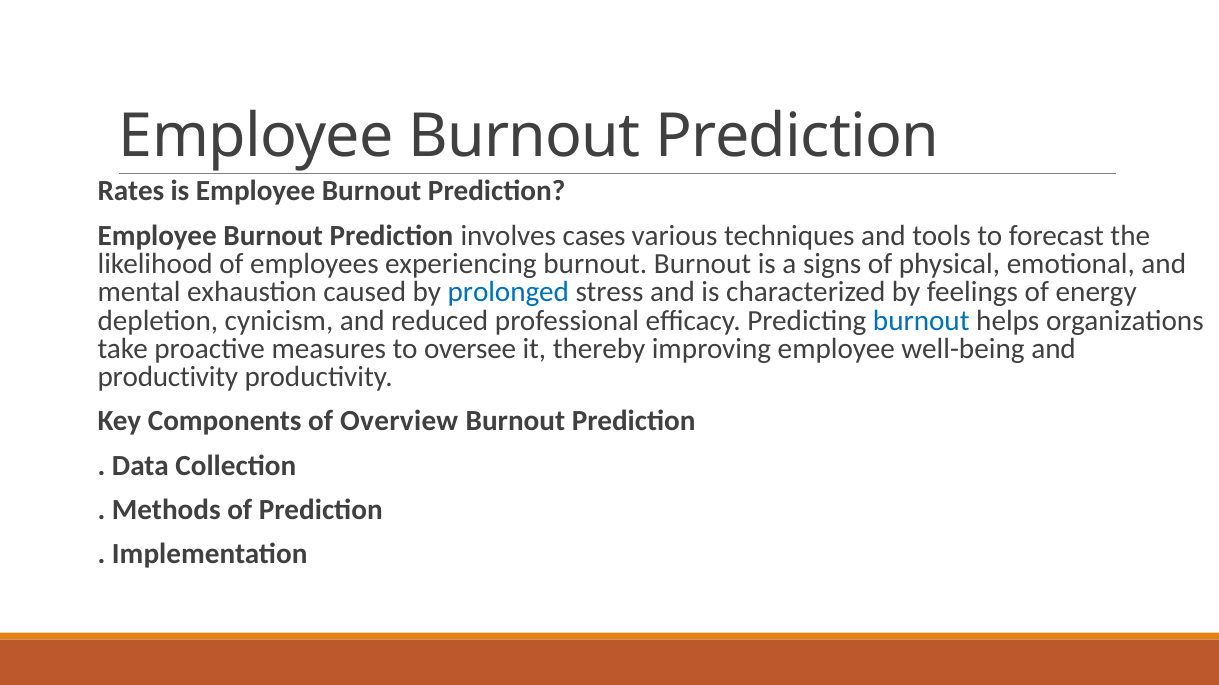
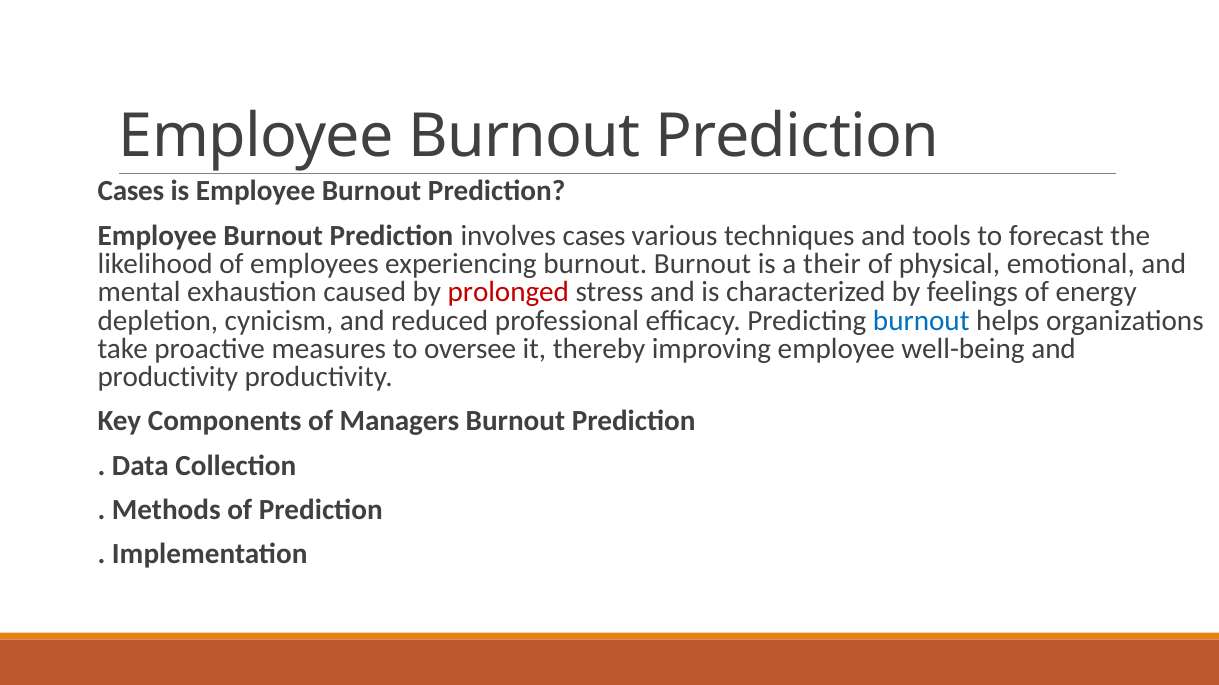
Rates at (131, 191): Rates -> Cases
signs: signs -> their
prolonged colour: blue -> red
Overview: Overview -> Managers
